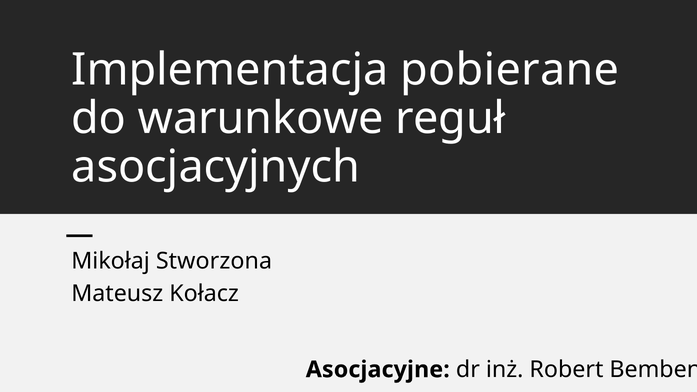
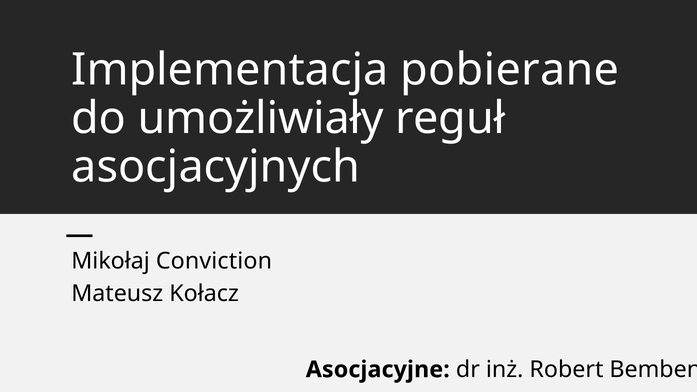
warunkowe: warunkowe -> umożliwiały
Stworzona: Stworzona -> Conviction
